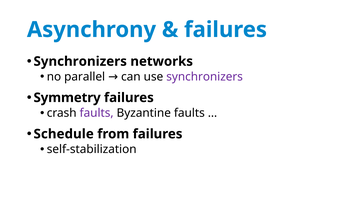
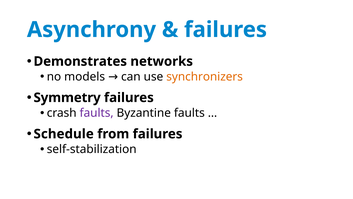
Synchronizers at (80, 61): Synchronizers -> Demonstrates
parallel: parallel -> models
synchronizers at (205, 77) colour: purple -> orange
